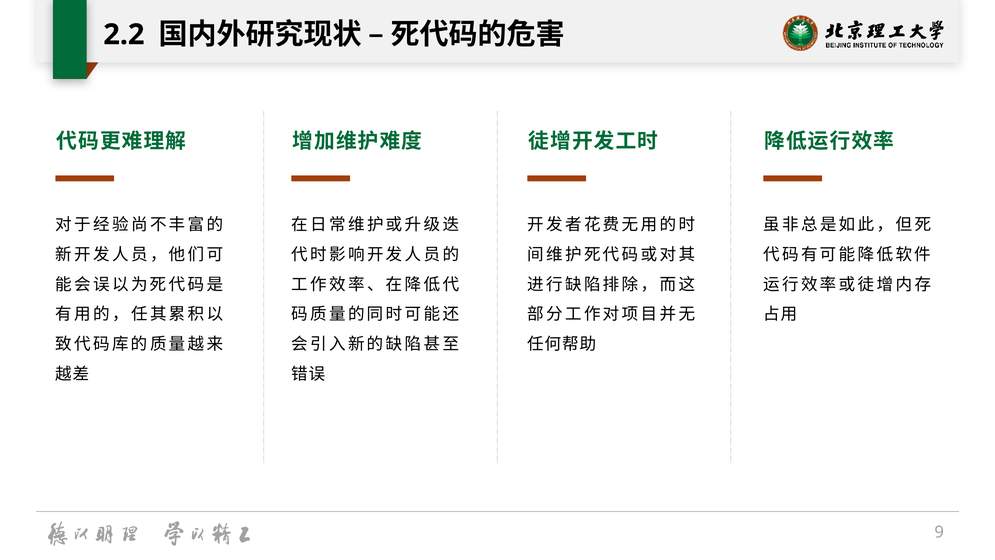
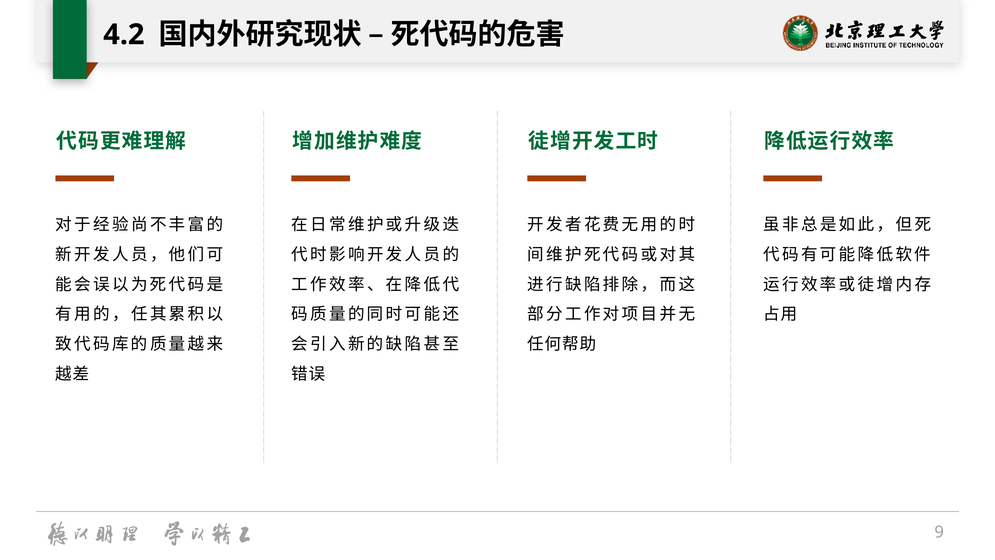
2.2: 2.2 -> 4.2
